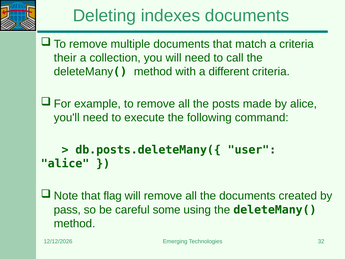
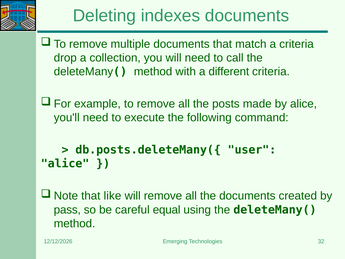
their: their -> drop
flag: flag -> like
some: some -> equal
